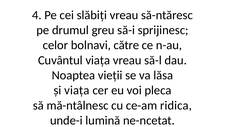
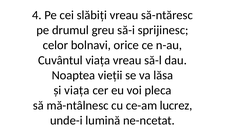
către: către -> orice
ridica: ridica -> lucrez
